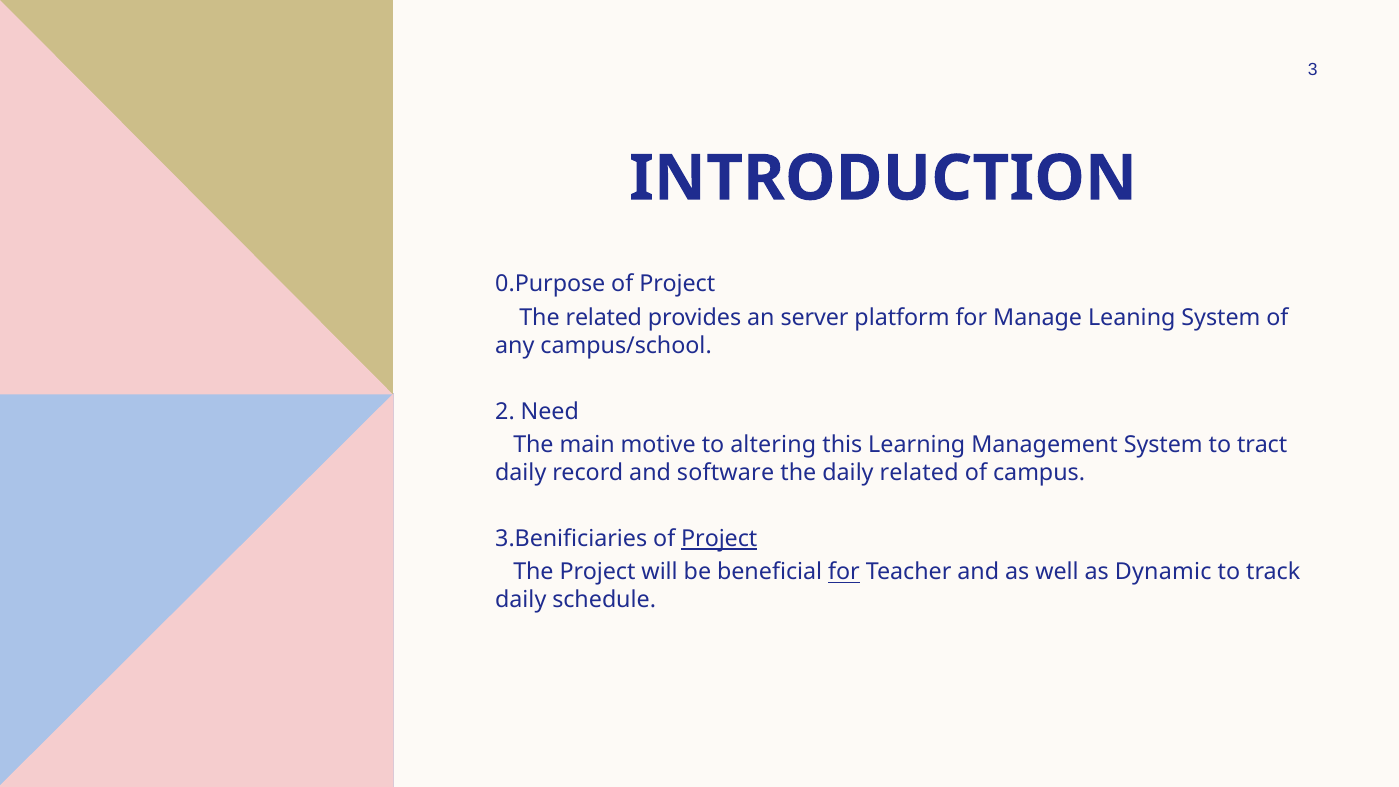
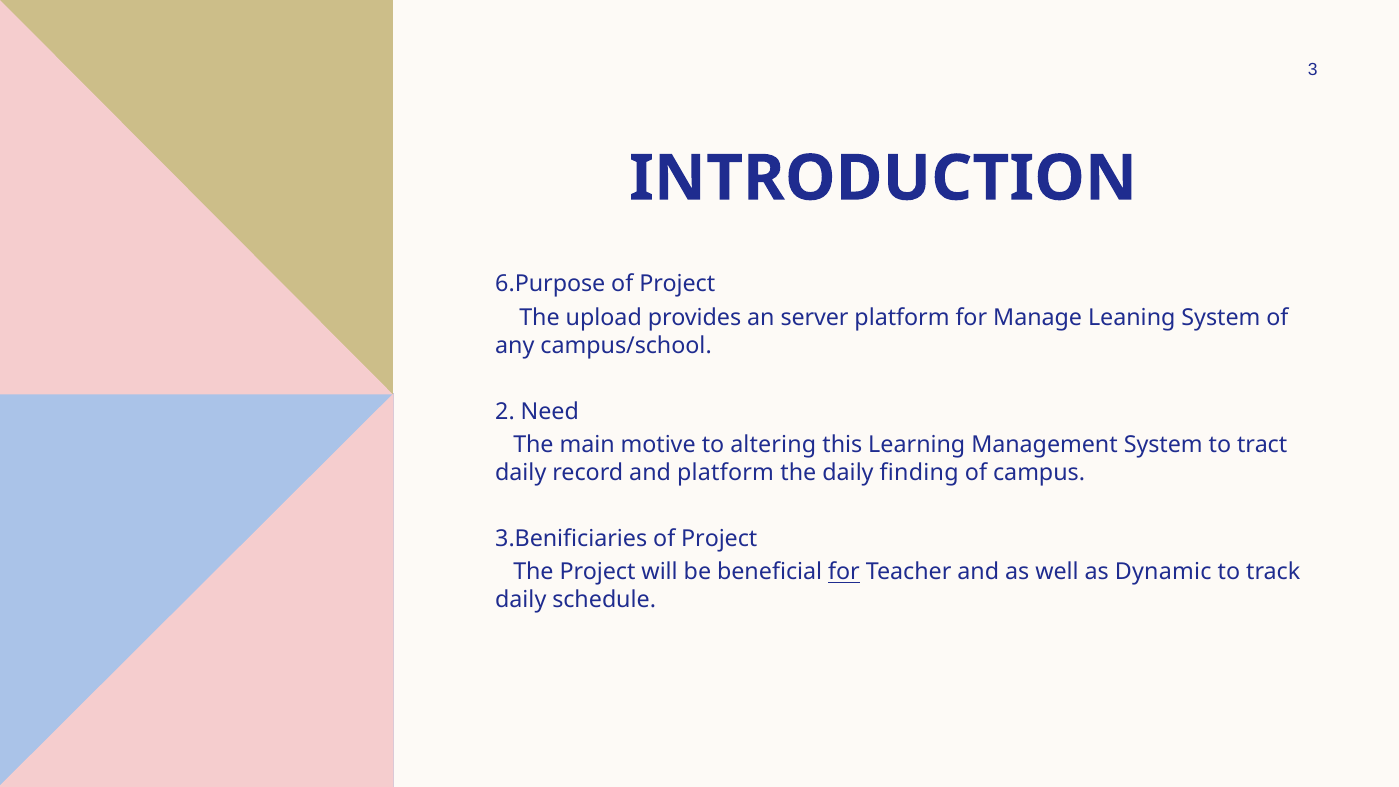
0.Purpose: 0.Purpose -> 6.Purpose
The related: related -> upload
and software: software -> platform
daily related: related -> finding
Project at (719, 539) underline: present -> none
